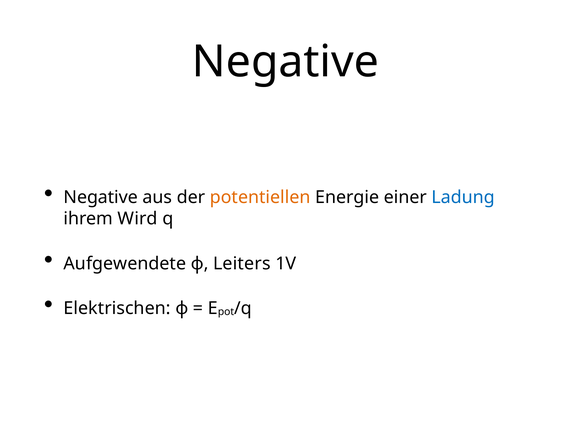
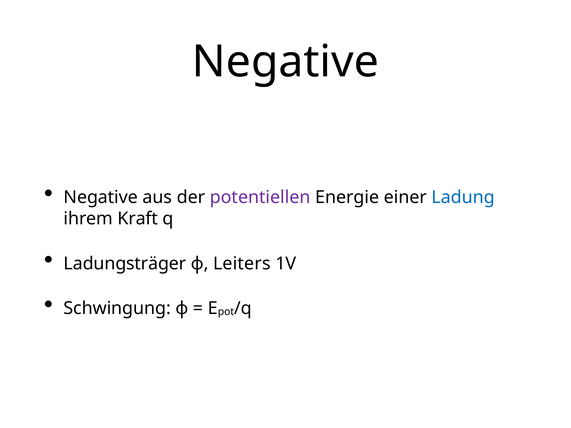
potentiellen colour: orange -> purple
Wird: Wird -> Kraft
Aufgewendete: Aufgewendete -> Ladungsträger
Elektrischen: Elektrischen -> Schwingung
